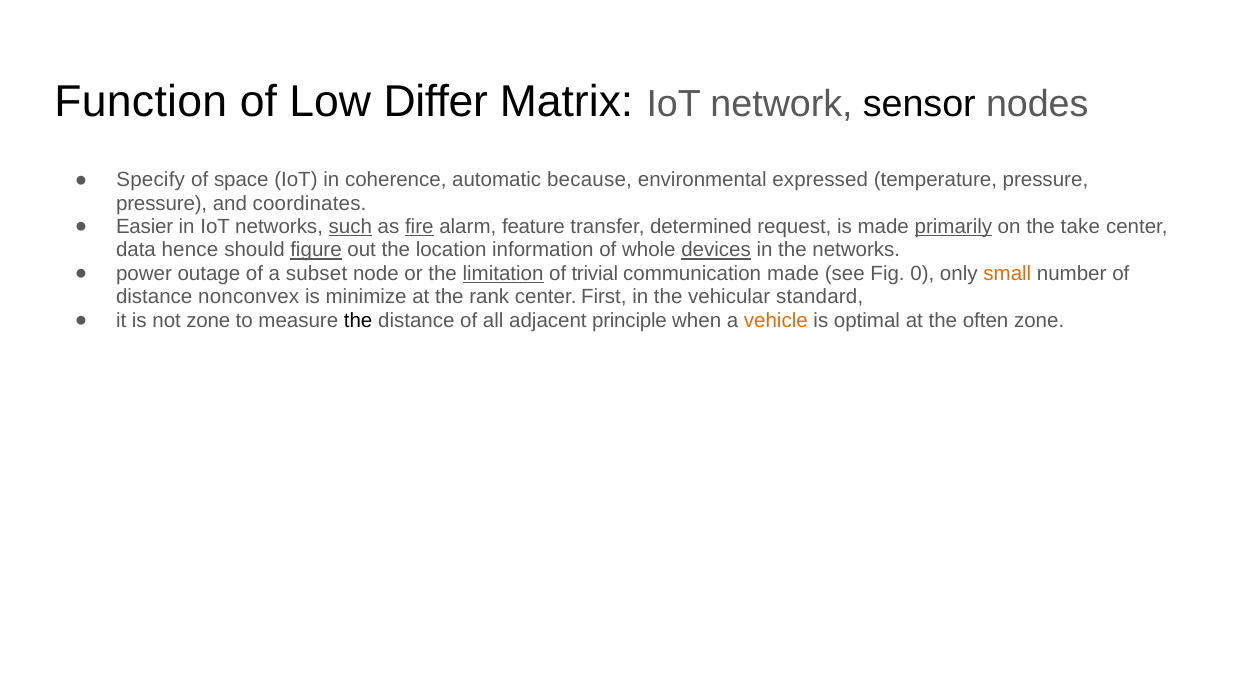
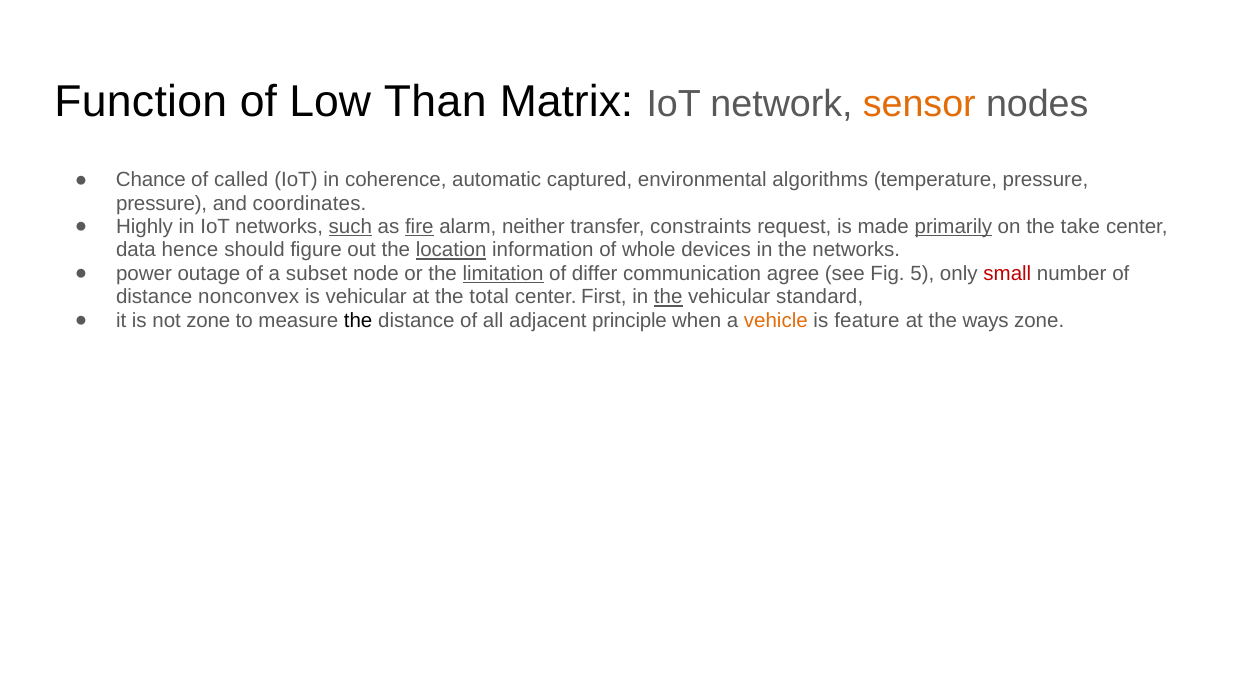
Differ: Differ -> Than
sensor colour: black -> orange
Specify: Specify -> Chance
space: space -> called
because: because -> captured
expressed: expressed -> algorithms
Easier: Easier -> Highly
feature: feature -> neither
determined: determined -> constraints
figure underline: present -> none
location underline: none -> present
devices underline: present -> none
trivial: trivial -> differ
communication made: made -> agree
0: 0 -> 5
small colour: orange -> red
is minimize: minimize -> vehicular
rank: rank -> total
the at (668, 297) underline: none -> present
optimal: optimal -> feature
often: often -> ways
